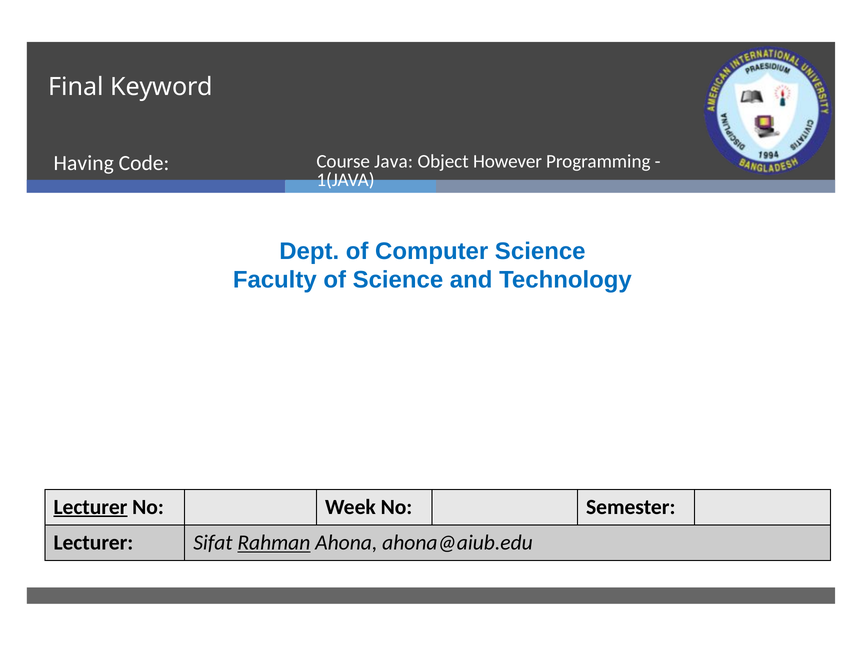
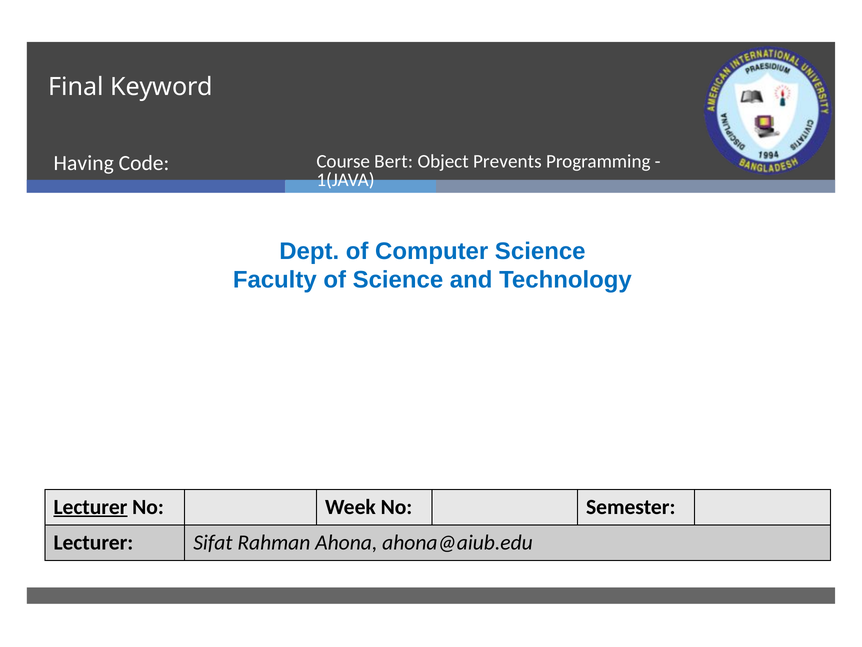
Java: Java -> Bert
However: However -> Prevents
Rahman underline: present -> none
